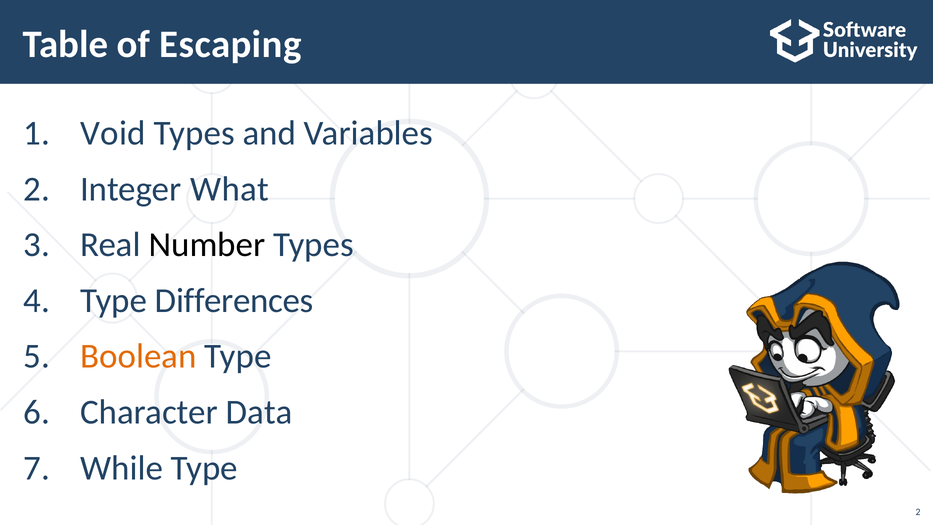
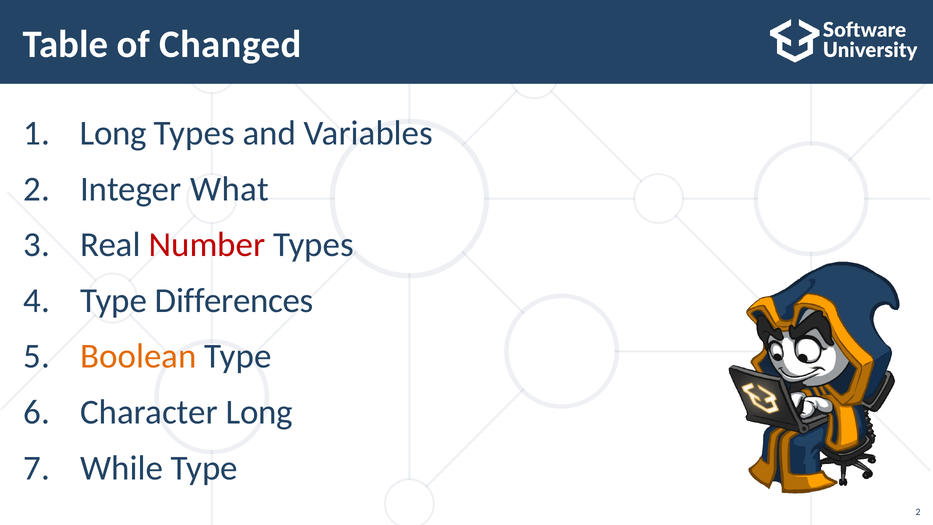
Escaping: Escaping -> Changed
Void at (113, 133): Void -> Long
Number colour: black -> red
Character Data: Data -> Long
